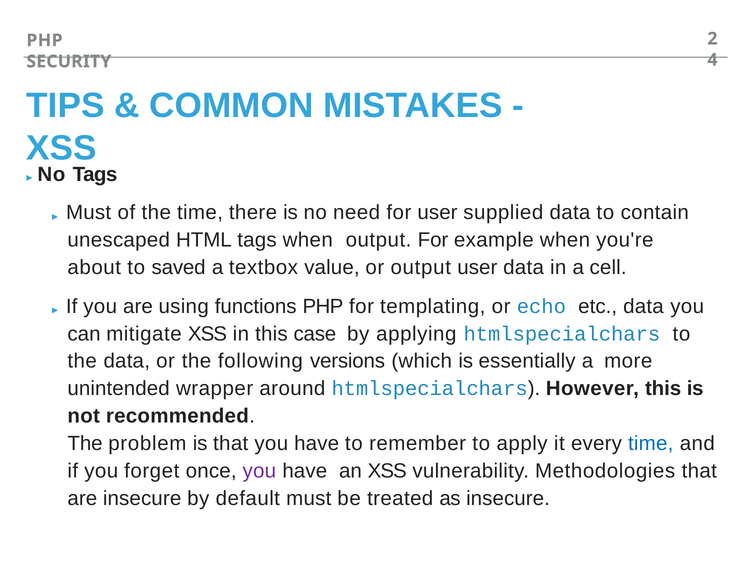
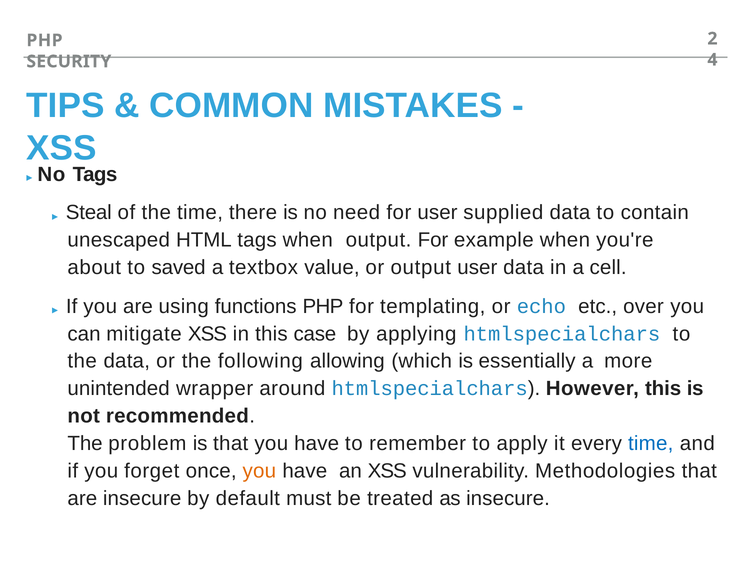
Must at (89, 213): Must -> Steal
etc data: data -> over
versions: versions -> allowing
you at (259, 471) colour: purple -> orange
